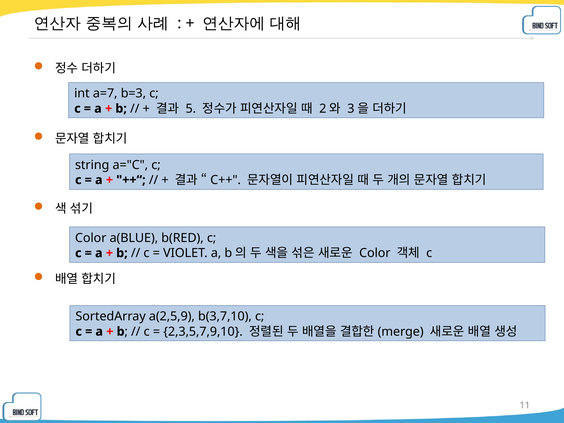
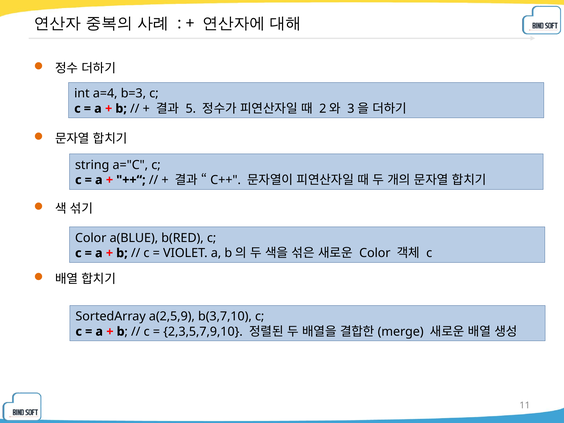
a=7: a=7 -> a=4
